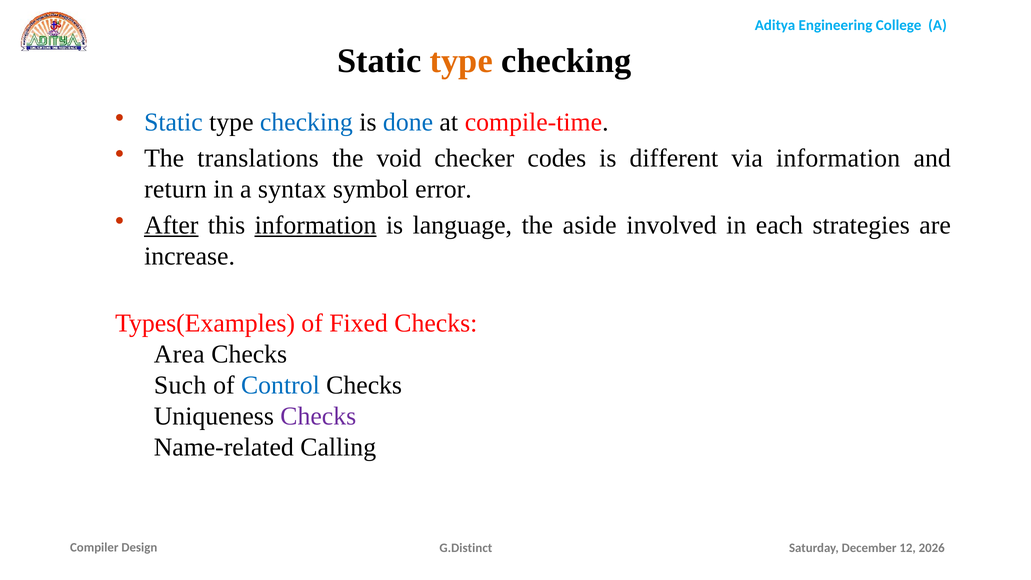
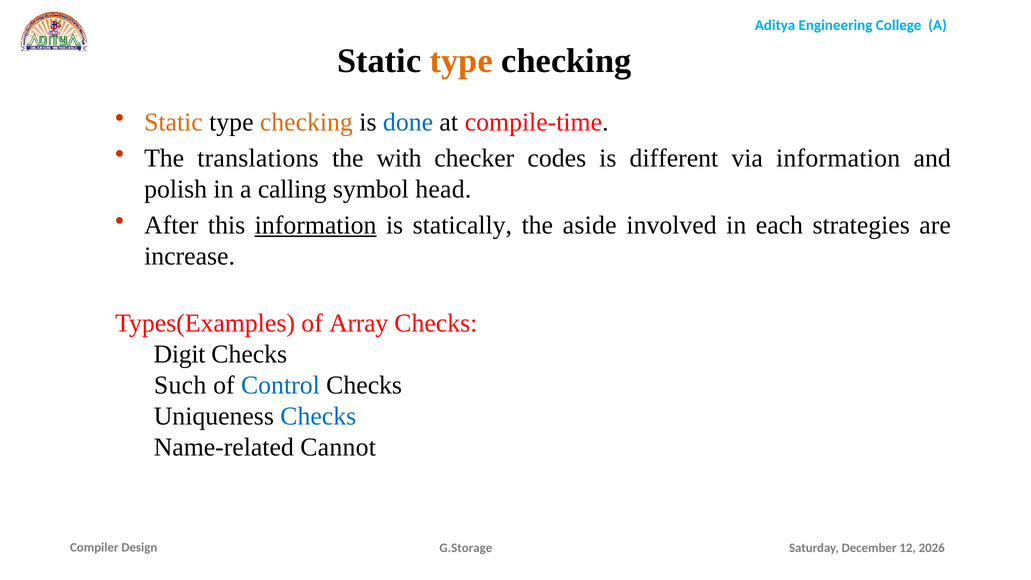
Static at (173, 122) colour: blue -> orange
checking at (306, 122) colour: blue -> orange
void: void -> with
return: return -> polish
syntax: syntax -> calling
error: error -> head
After underline: present -> none
language: language -> statically
Fixed: Fixed -> Array
Area: Area -> Digit
Checks at (318, 416) colour: purple -> blue
Calling: Calling -> Cannot
G.Distinct: G.Distinct -> G.Storage
